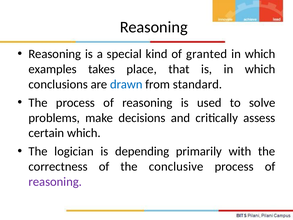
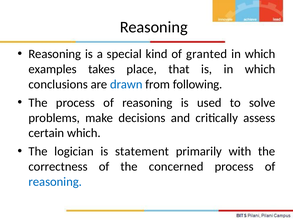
standard: standard -> following
depending: depending -> statement
conclusive: conclusive -> concerned
reasoning at (55, 182) colour: purple -> blue
